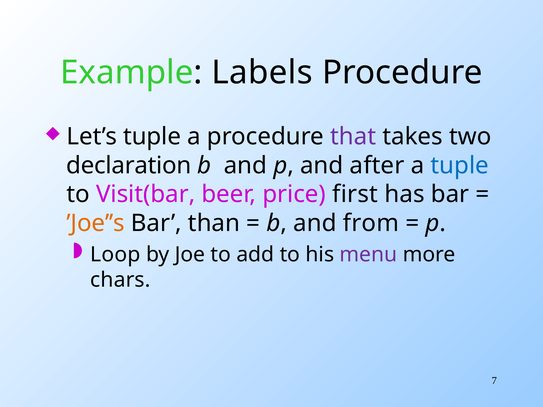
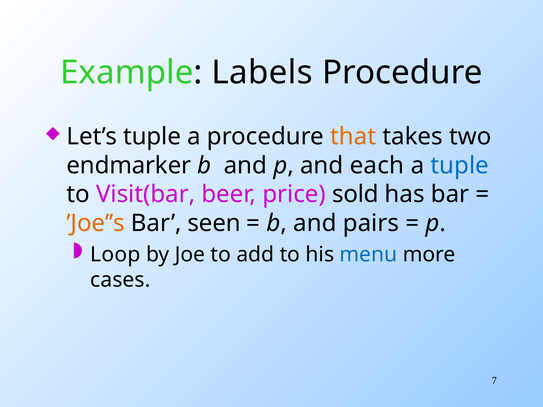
that colour: purple -> orange
declaration: declaration -> endmarker
after: after -> each
first: first -> sold
than: than -> seen
from: from -> pairs
menu colour: purple -> blue
chars: chars -> cases
